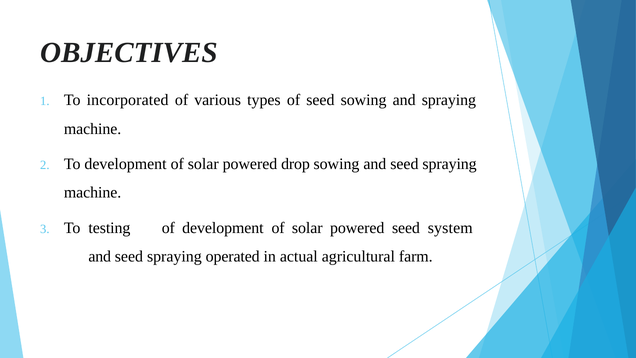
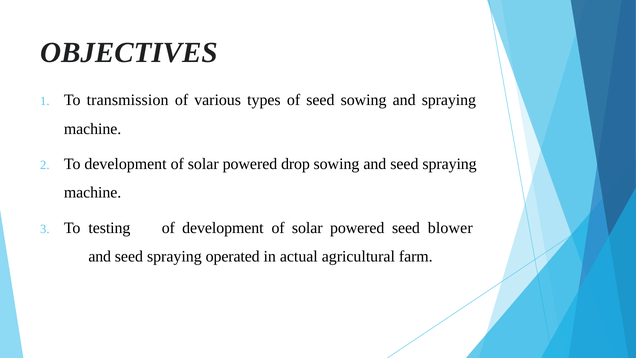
incorporated: incorporated -> transmission
system: system -> blower
